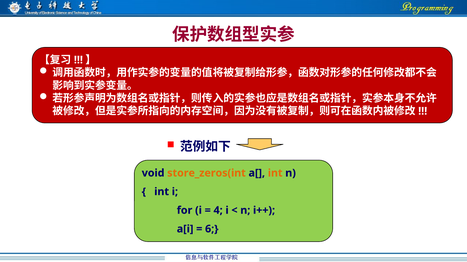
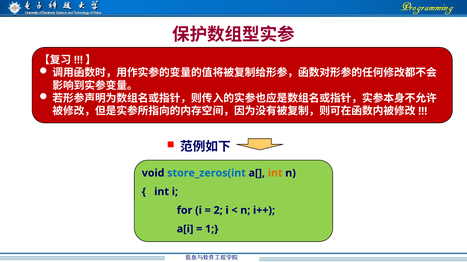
store_zeros(int colour: orange -> blue
4: 4 -> 2
6: 6 -> 1
